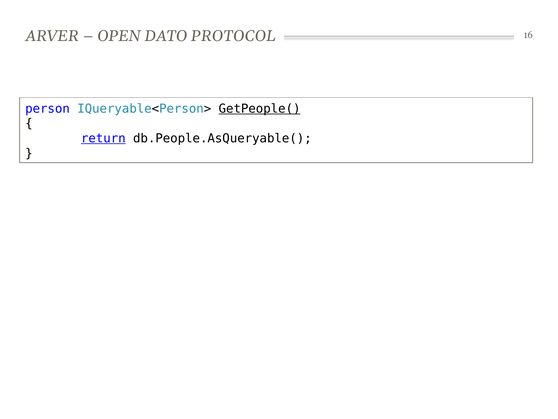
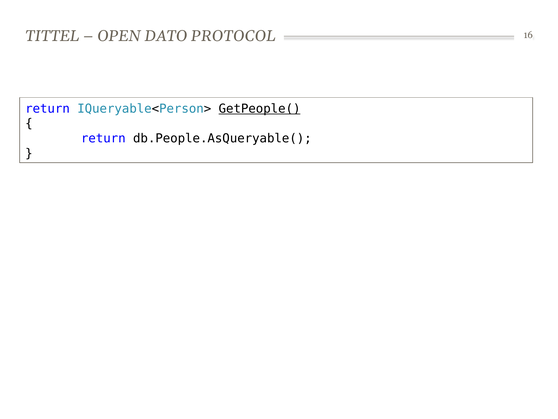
ARVER: ARVER -> TITTEL
person at (48, 108): person -> return
return at (103, 138) underline: present -> none
